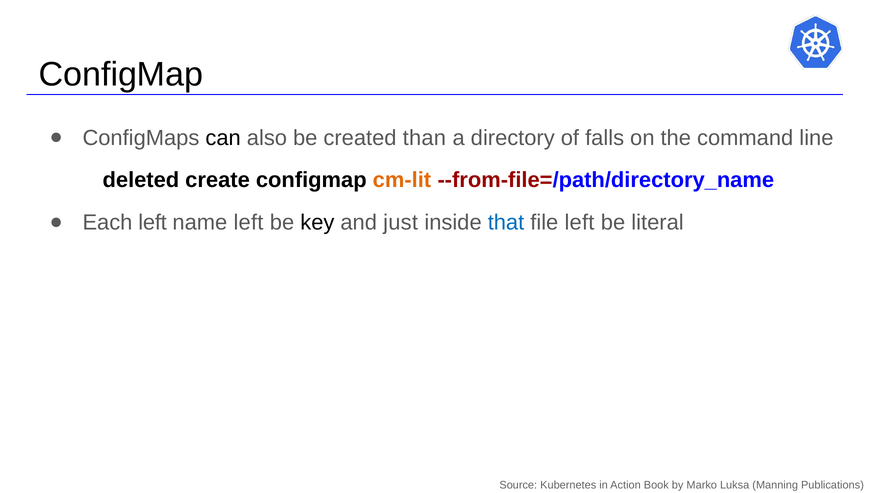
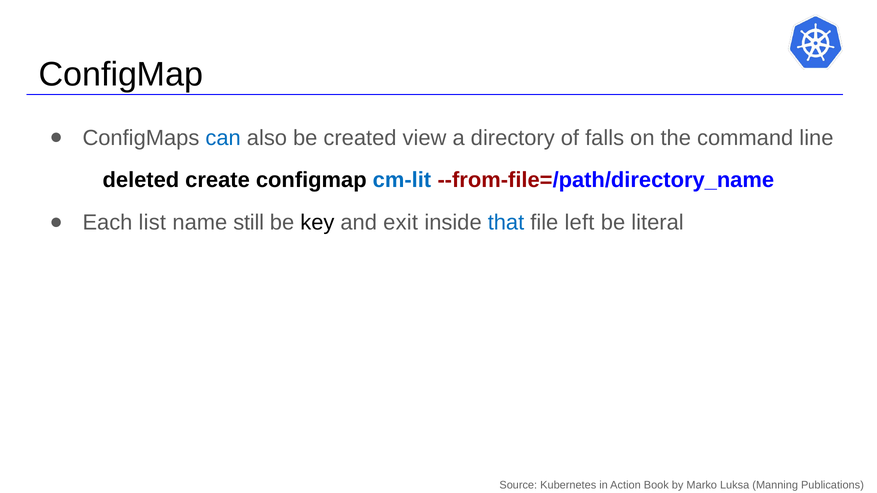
can colour: black -> blue
than: than -> view
cm-lit colour: orange -> blue
Each left: left -> list
name left: left -> still
just: just -> exit
